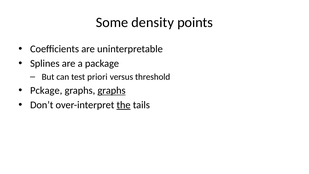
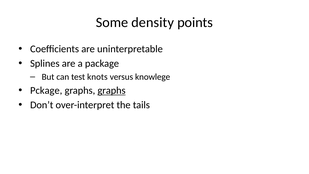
priori: priori -> knots
threshold: threshold -> knowlege
the underline: present -> none
